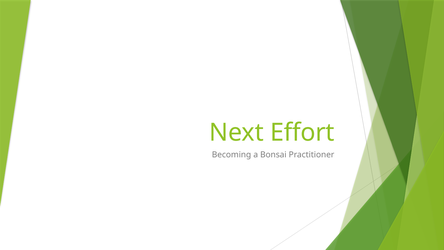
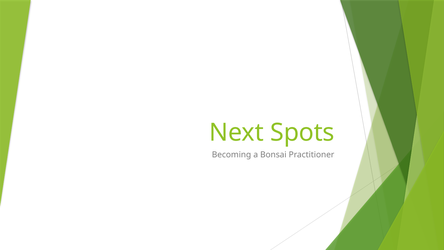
Effort: Effort -> Spots
